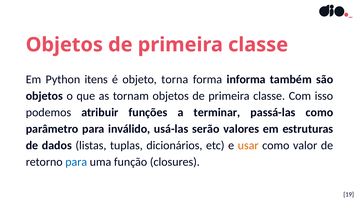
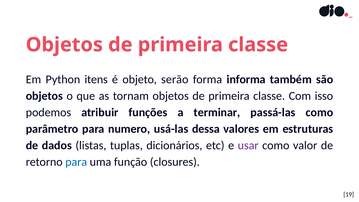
torna: torna -> serão
inválido: inválido -> numero
serão: serão -> dessa
usar colour: orange -> purple
